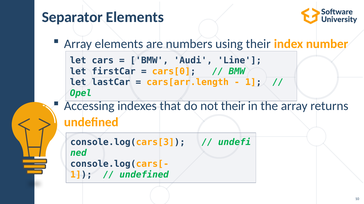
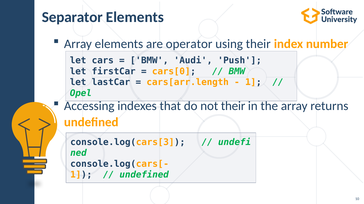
numbers: numbers -> operator
Line: Line -> Push
